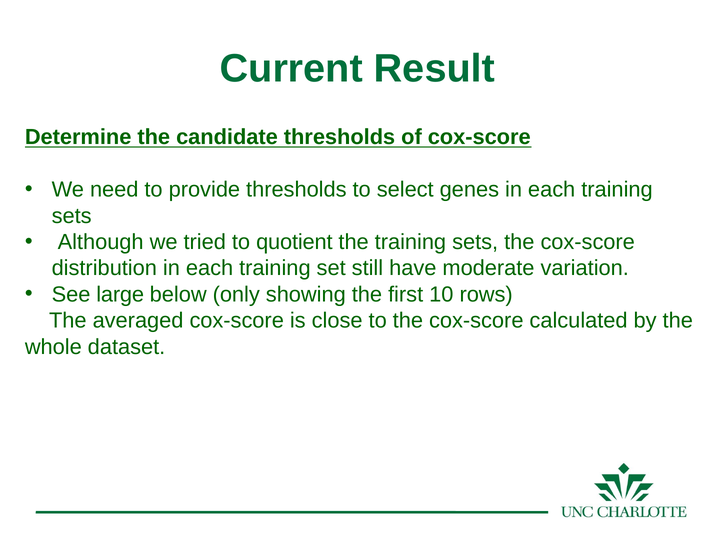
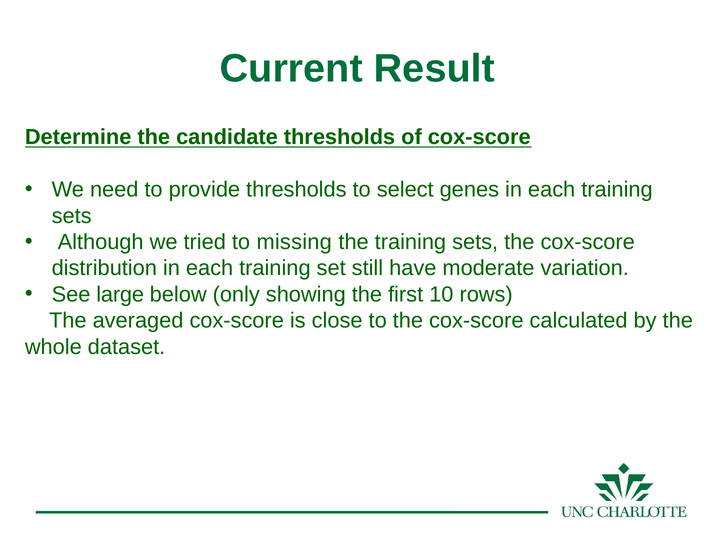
quotient: quotient -> missing
